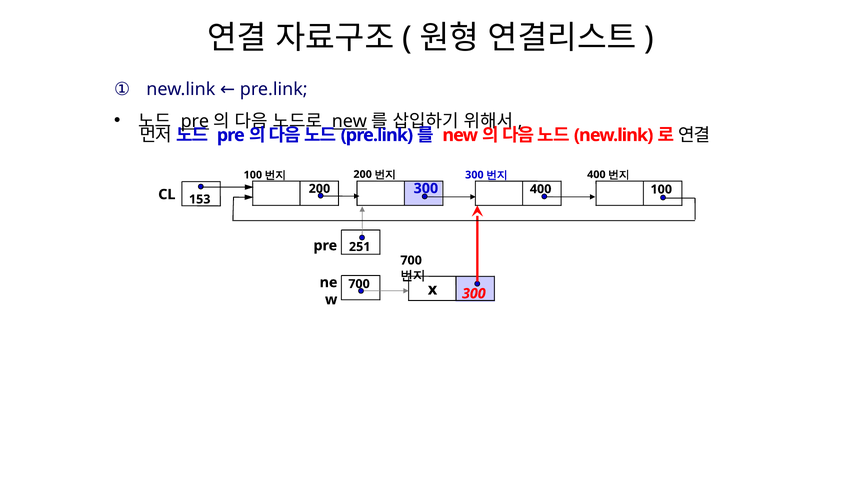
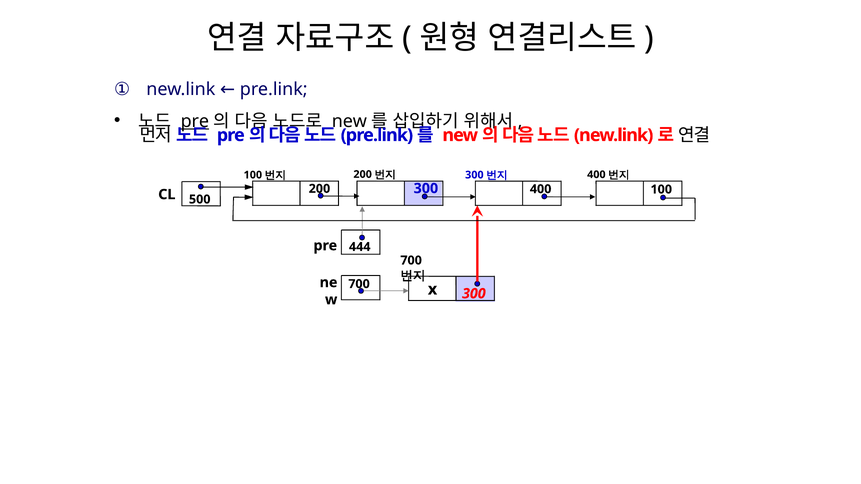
new at (349, 121) underline: present -> none
153: 153 -> 500
251: 251 -> 444
